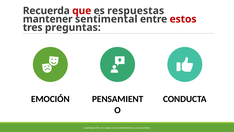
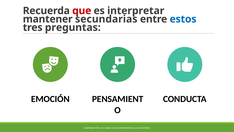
respuestas: respuestas -> interpretar
sentimental: sentimental -> secundarias
estos colour: red -> blue
